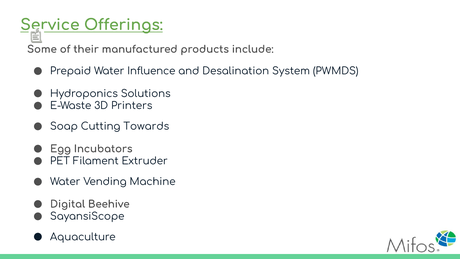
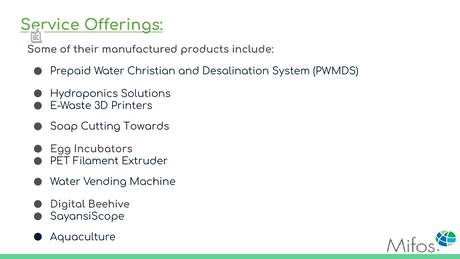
Influence: Influence -> Christian
